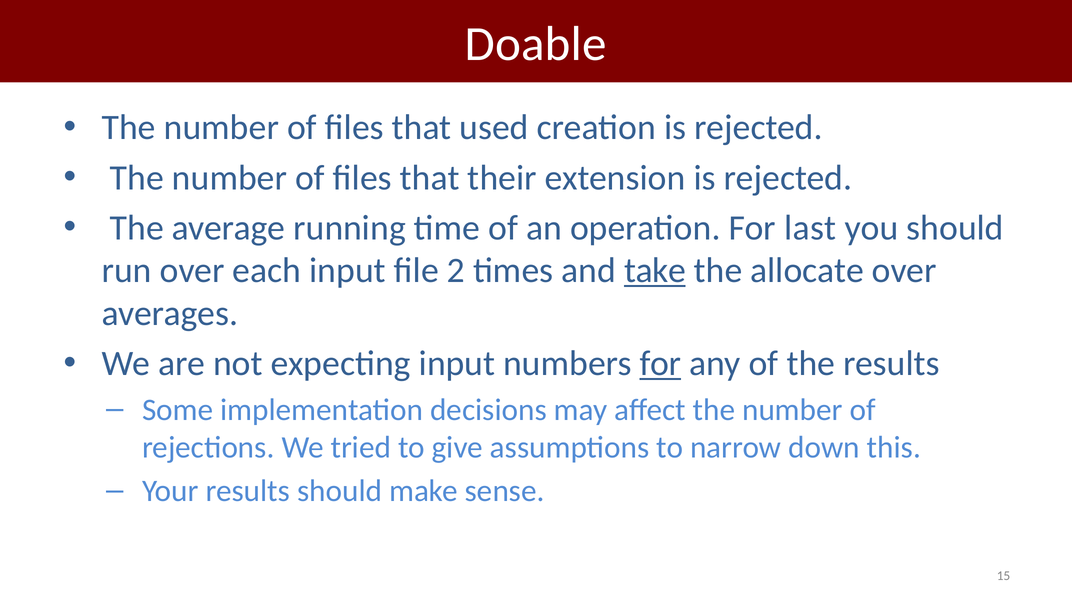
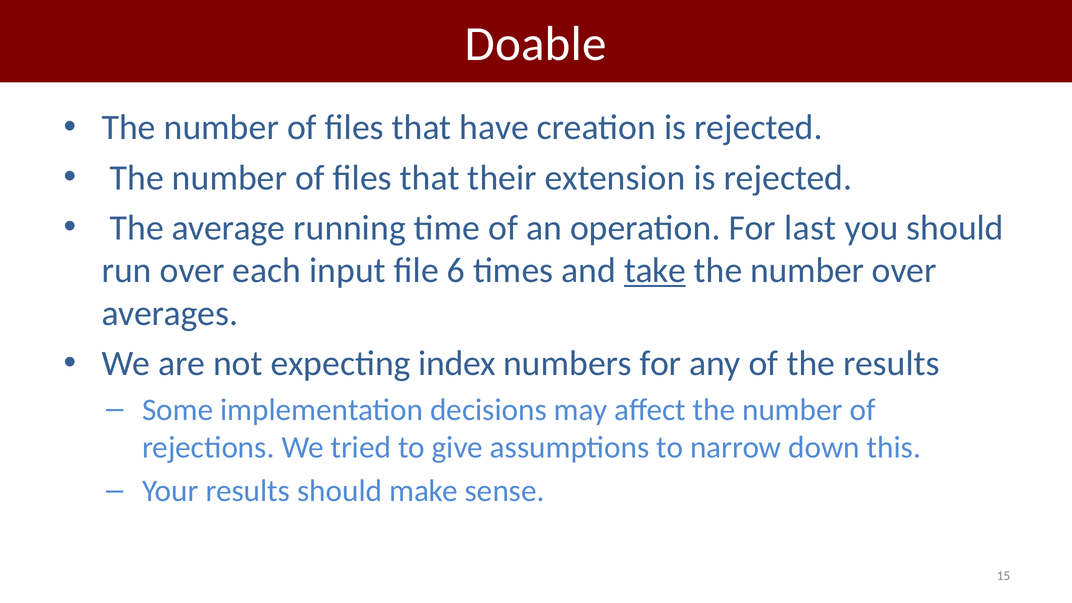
used: used -> have
2: 2 -> 6
allocate at (807, 271): allocate -> number
expecting input: input -> index
for at (661, 364) underline: present -> none
